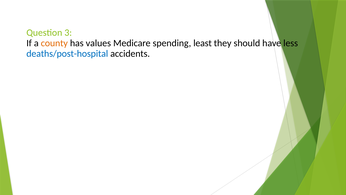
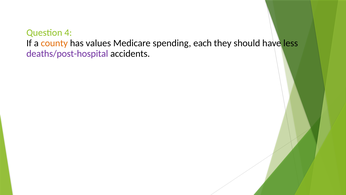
3: 3 -> 4
least: least -> each
deaths/post-hospital colour: blue -> purple
